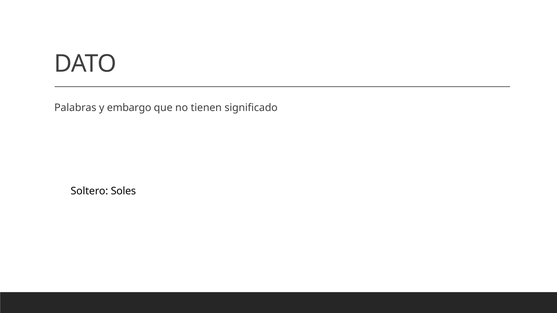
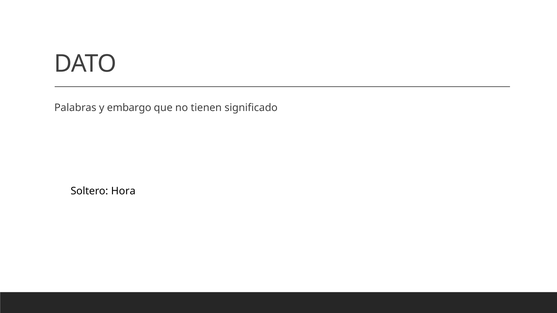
Soles: Soles -> Hora
